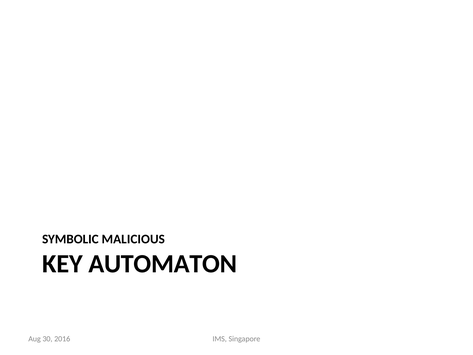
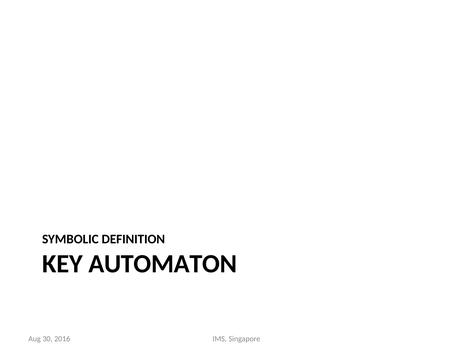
MALICIOUS: MALICIOUS -> DEFINITION
